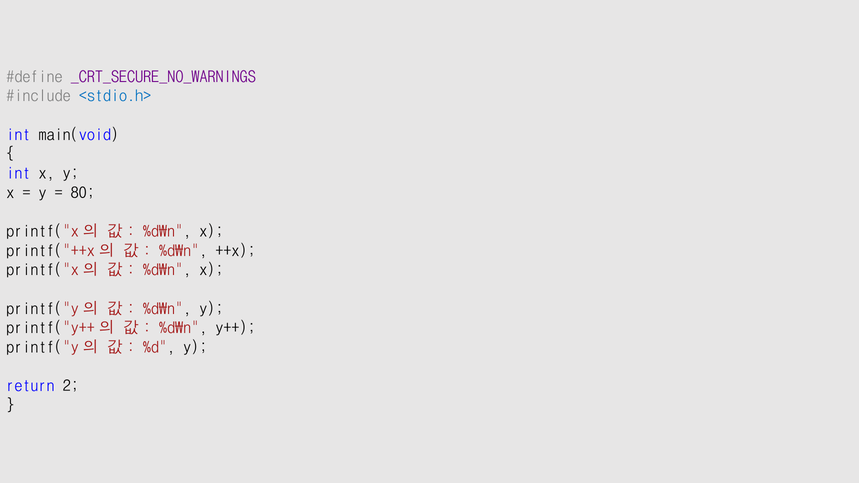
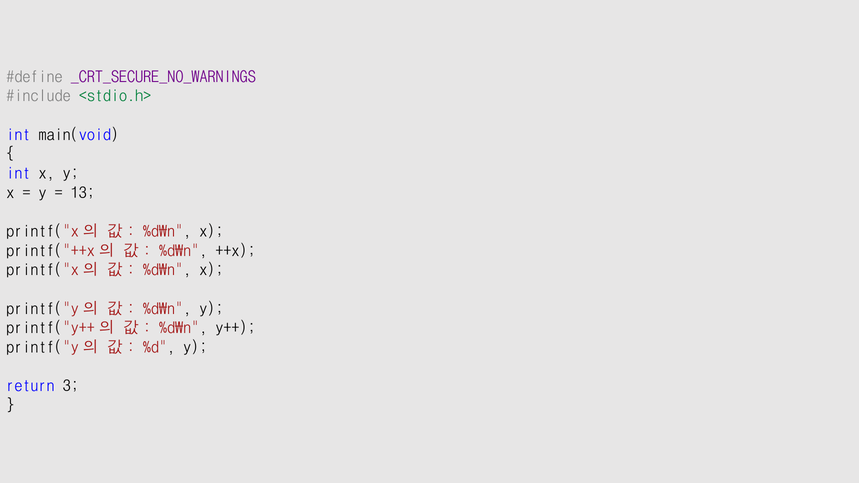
<stdio.h> colour: blue -> green
80: 80 -> 13
2: 2 -> 3
